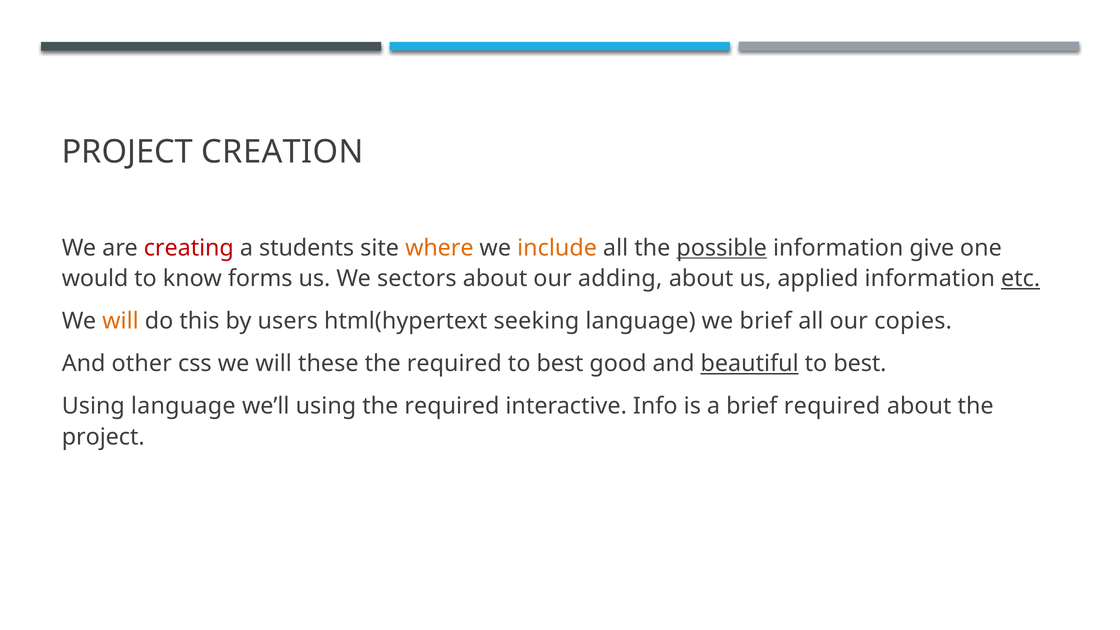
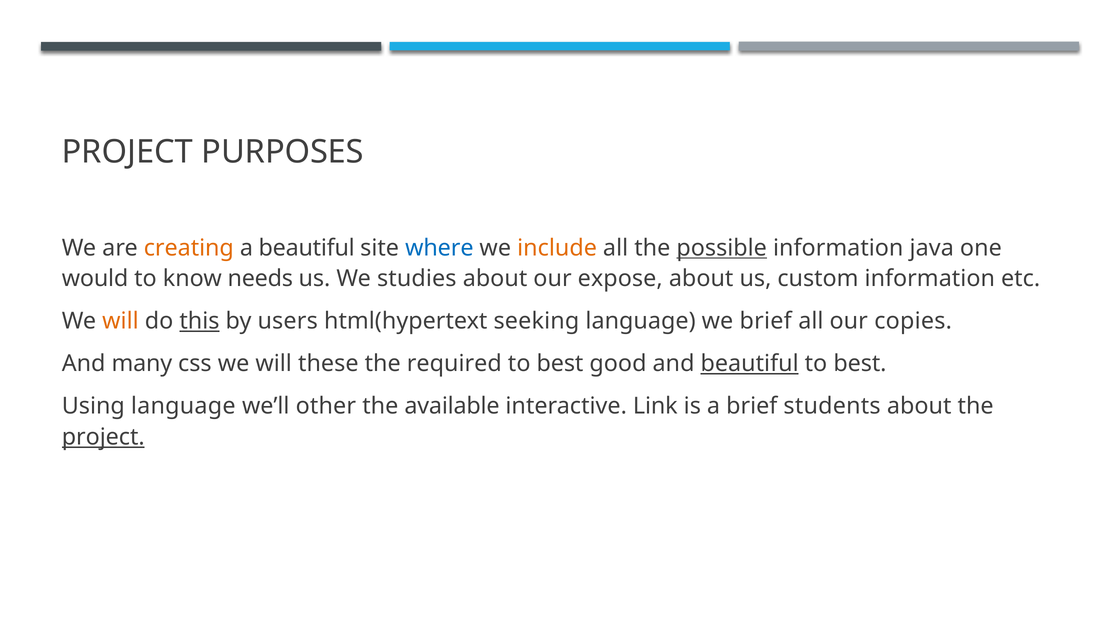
CREATION: CREATION -> PURPOSES
creating colour: red -> orange
a students: students -> beautiful
where colour: orange -> blue
give: give -> java
forms: forms -> needs
sectors: sectors -> studies
adding: adding -> expose
applied: applied -> custom
etc underline: present -> none
this underline: none -> present
other: other -> many
we’ll using: using -> other
required at (452, 406): required -> available
Info: Info -> Link
brief required: required -> students
project at (103, 437) underline: none -> present
